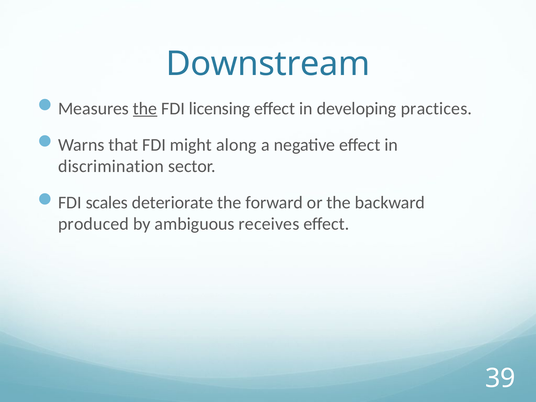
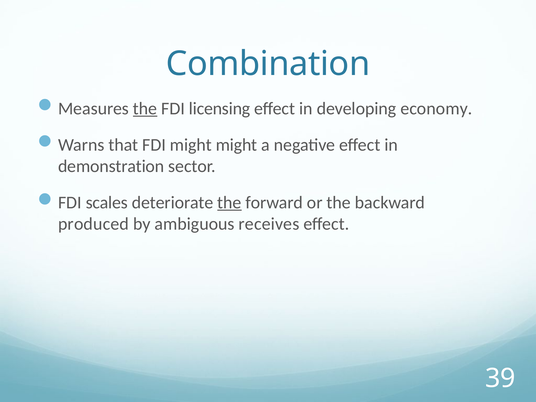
Downstream: Downstream -> Combination
practices: practices -> economy
might along: along -> might
discrimination: discrimination -> demonstration
the at (229, 203) underline: none -> present
